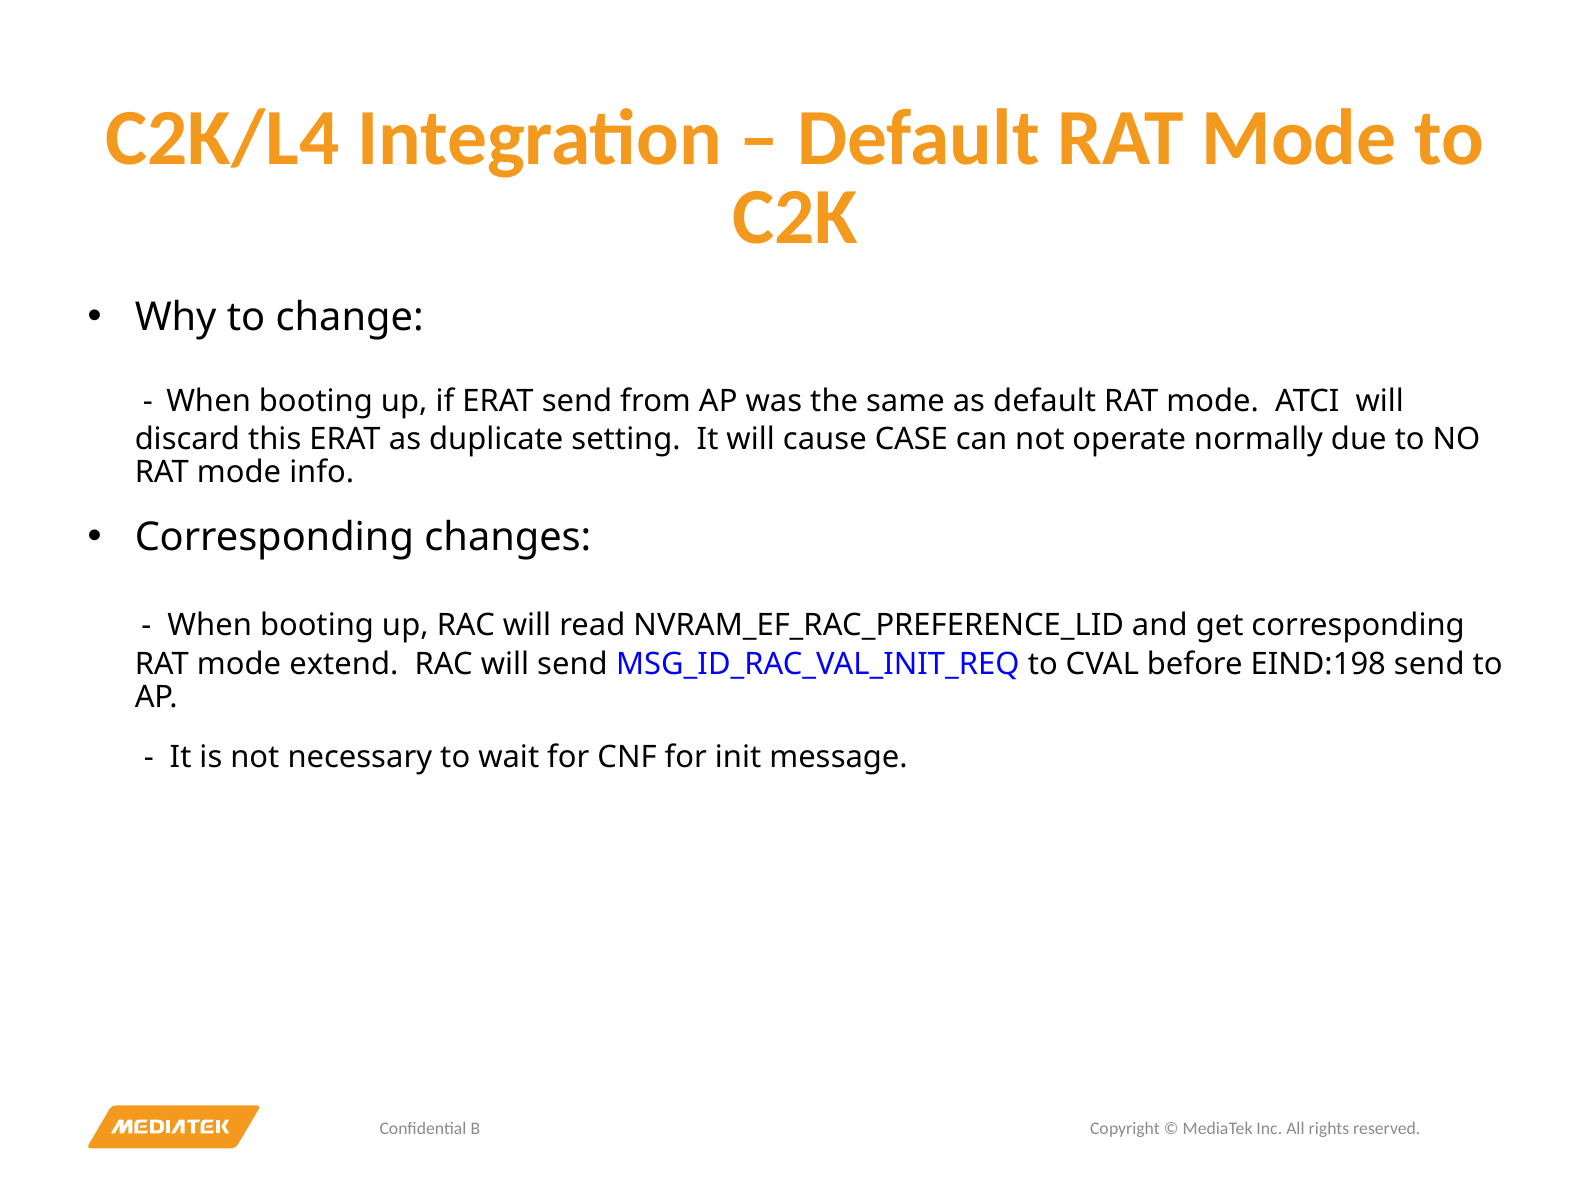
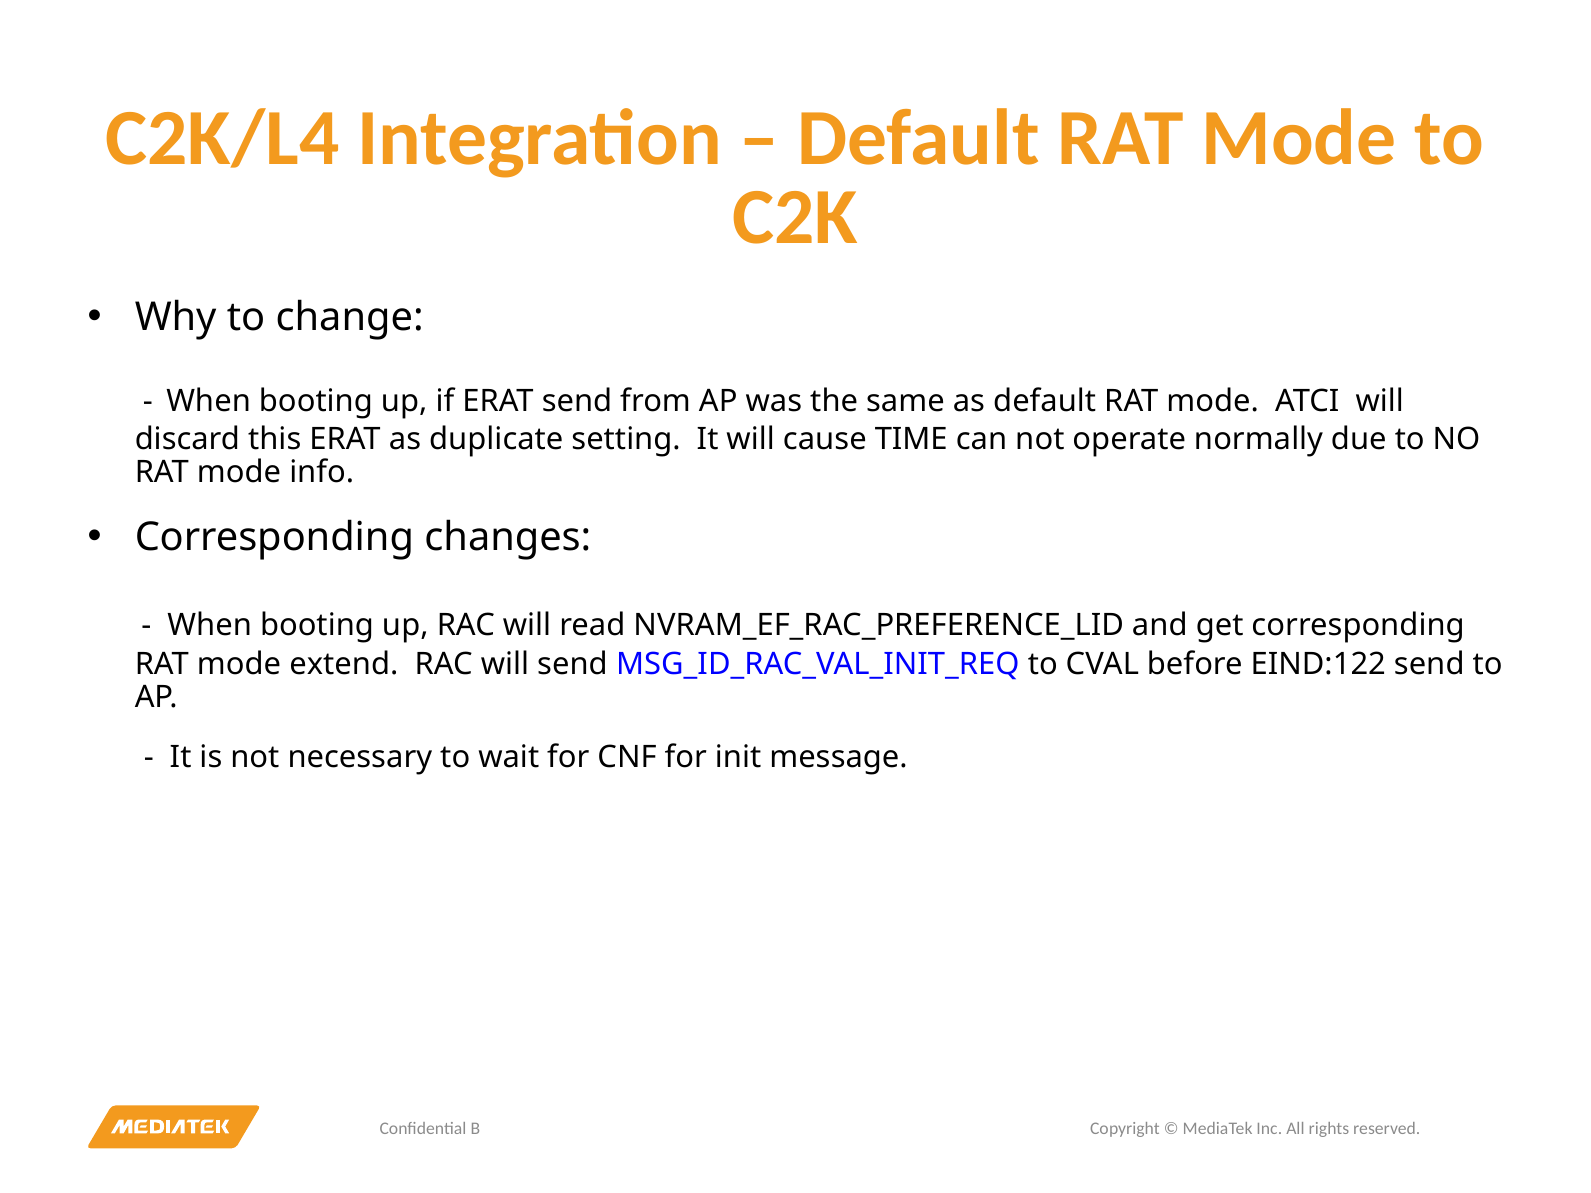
CASE: CASE -> TIME
EIND:198: EIND:198 -> EIND:122
